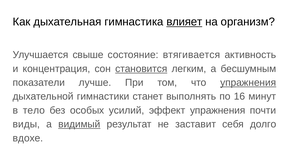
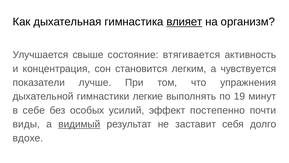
становится underline: present -> none
бесшумным: бесшумным -> чувствуется
упражнения at (248, 82) underline: present -> none
станет: станет -> легкие
16: 16 -> 19
тело: тело -> себе
эффект упражнения: упражнения -> постепенно
